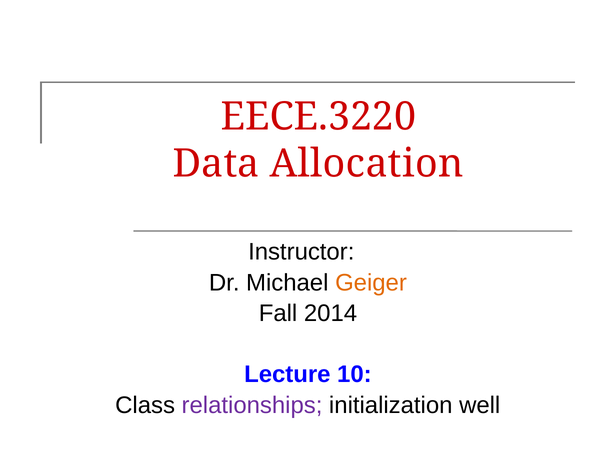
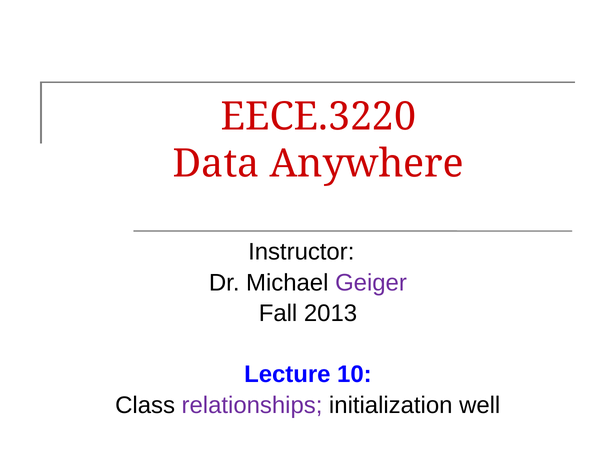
Allocation: Allocation -> Anywhere
Geiger colour: orange -> purple
2014: 2014 -> 2013
